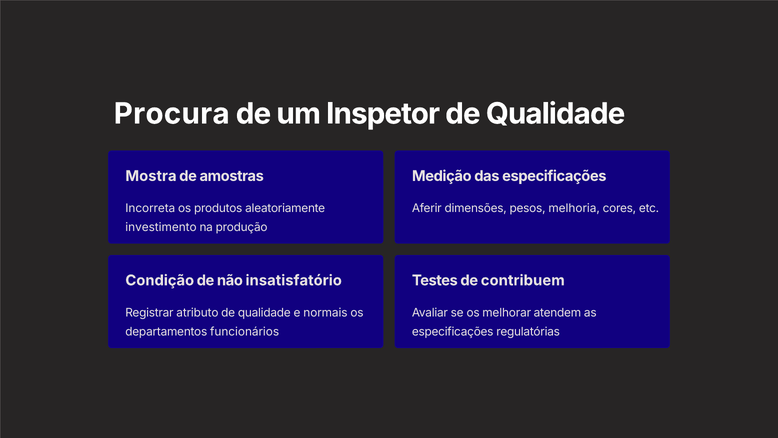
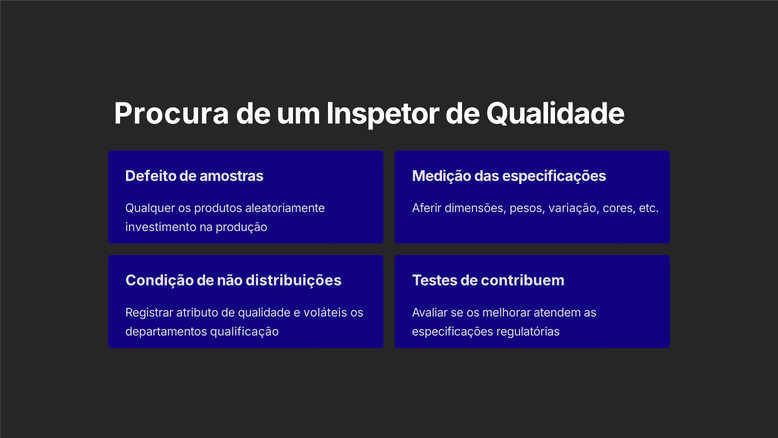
Mostra: Mostra -> Defeito
Incorreta: Incorreta -> Qualquer
melhoria: melhoria -> variação
insatisfatório: insatisfatório -> distribuições
normais: normais -> voláteis
funcionários: funcionários -> qualificação
